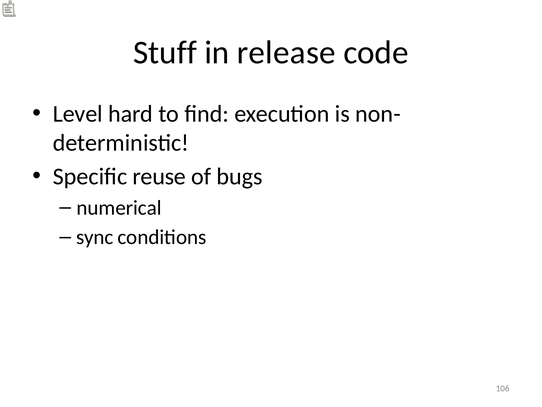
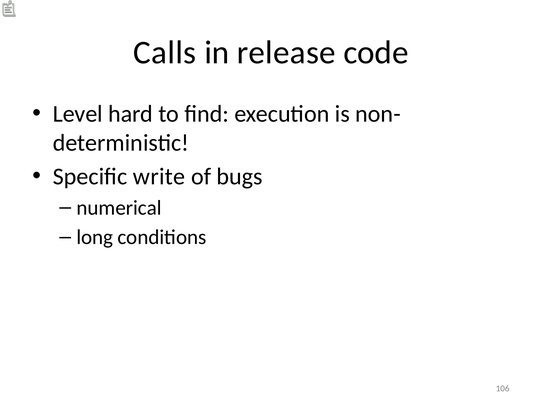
Stuff: Stuff -> Calls
reuse: reuse -> write
sync: sync -> long
